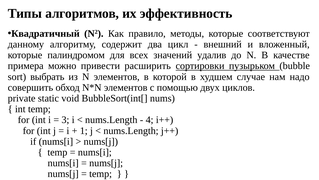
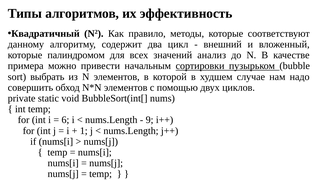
удалив: удалив -> анализ
расширить: расширить -> начальным
3: 3 -> 6
4: 4 -> 9
